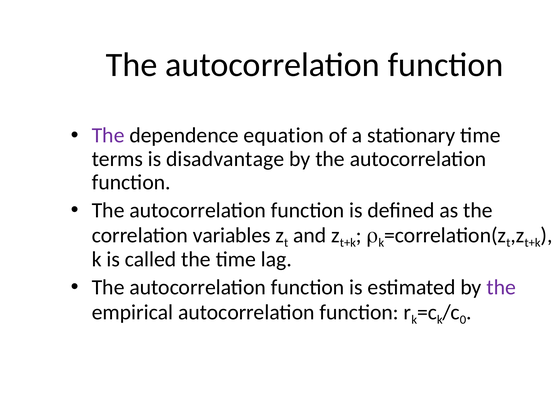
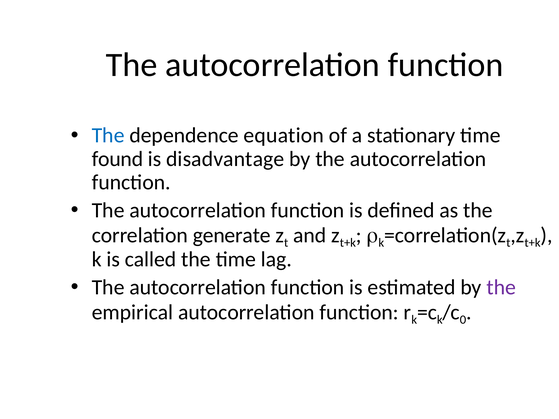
The at (108, 136) colour: purple -> blue
terms: terms -> found
variables: variables -> generate
